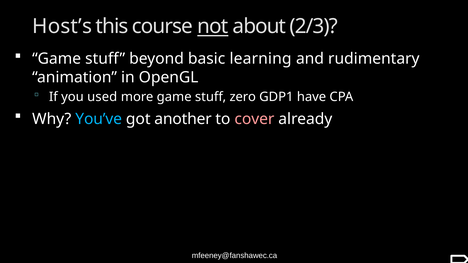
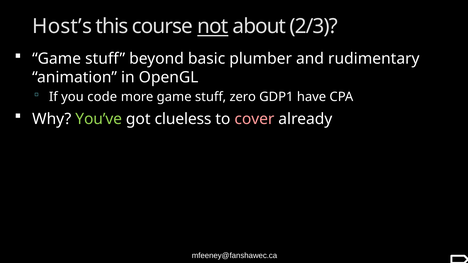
learning: learning -> plumber
used: used -> code
You’ve colour: light blue -> light green
another: another -> clueless
